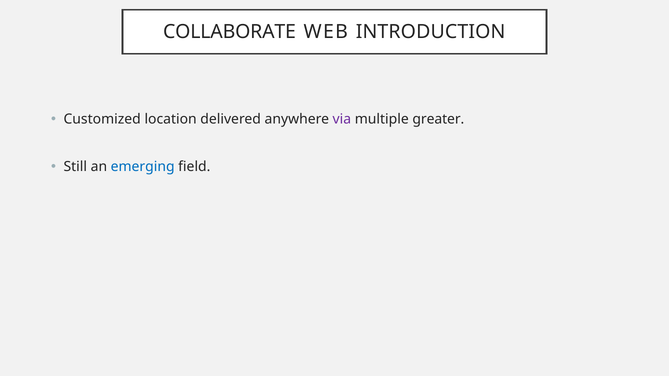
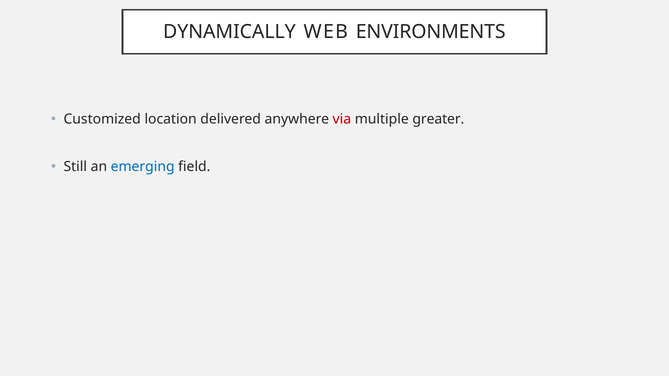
COLLABORATE: COLLABORATE -> DYNAMICALLY
INTRODUCTION: INTRODUCTION -> ENVIRONMENTS
via colour: purple -> red
